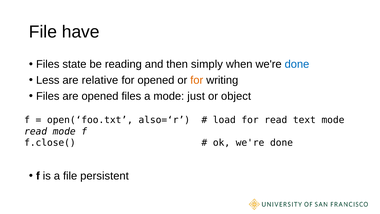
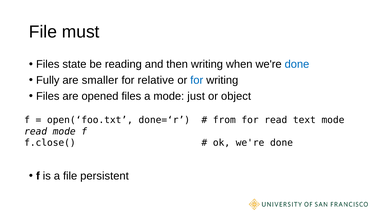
have: have -> must
then simply: simply -> writing
Less: Less -> Fully
relative: relative -> smaller
for opened: opened -> relative
for at (197, 80) colour: orange -> blue
also=‘r: also=‘r -> done=‘r
load: load -> from
